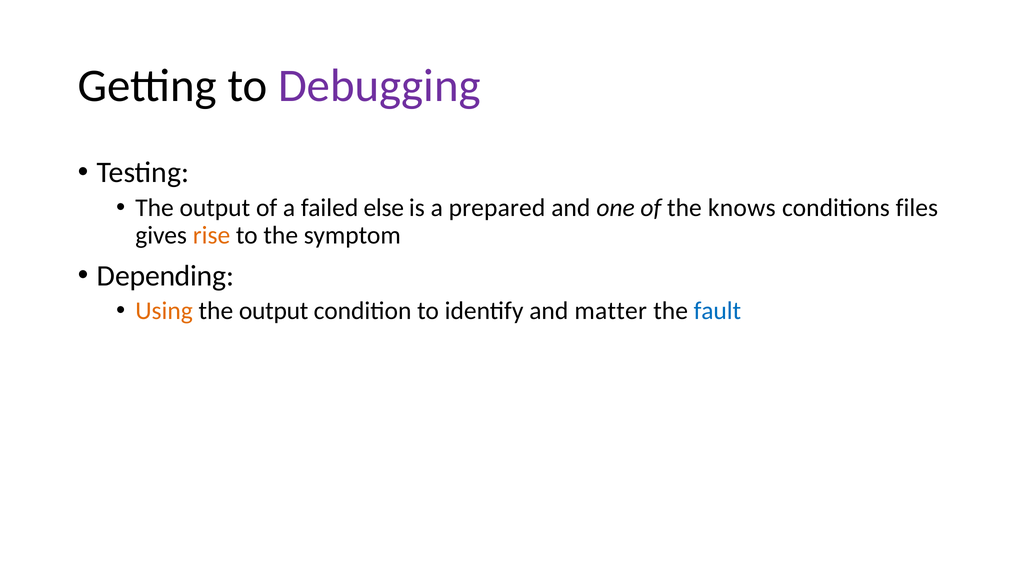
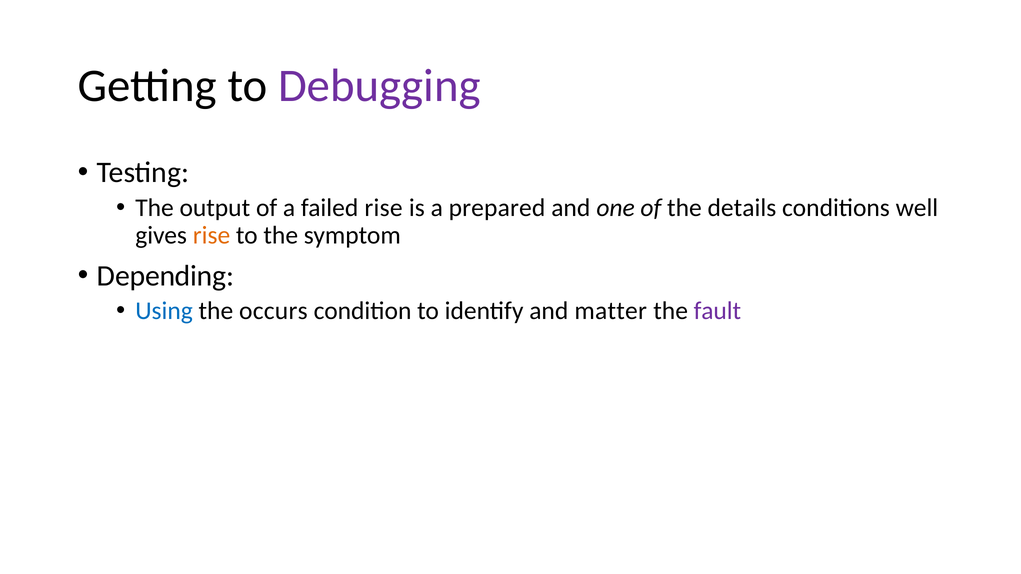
failed else: else -> rise
knows: knows -> details
files: files -> well
Using colour: orange -> blue
output at (274, 311): output -> occurs
fault colour: blue -> purple
